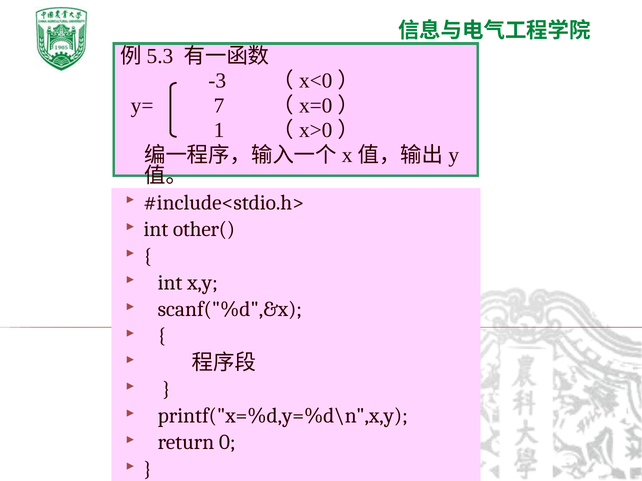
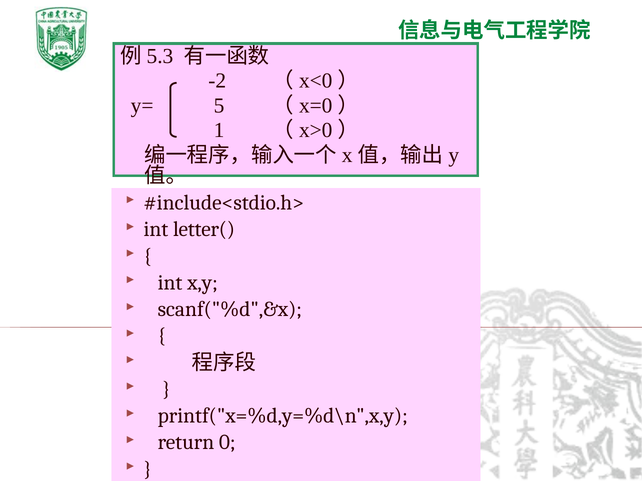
-3: -3 -> -2
7: 7 -> 5
other(: other( -> letter(
